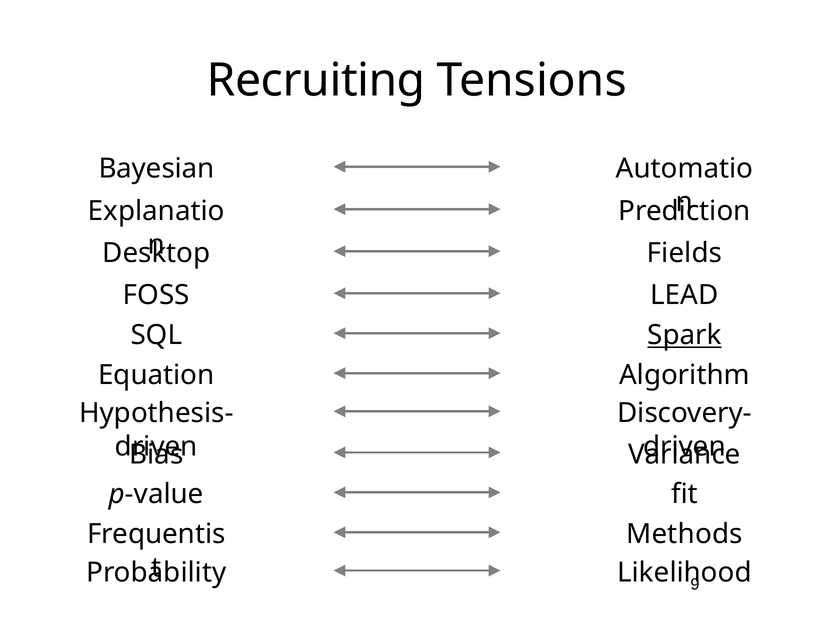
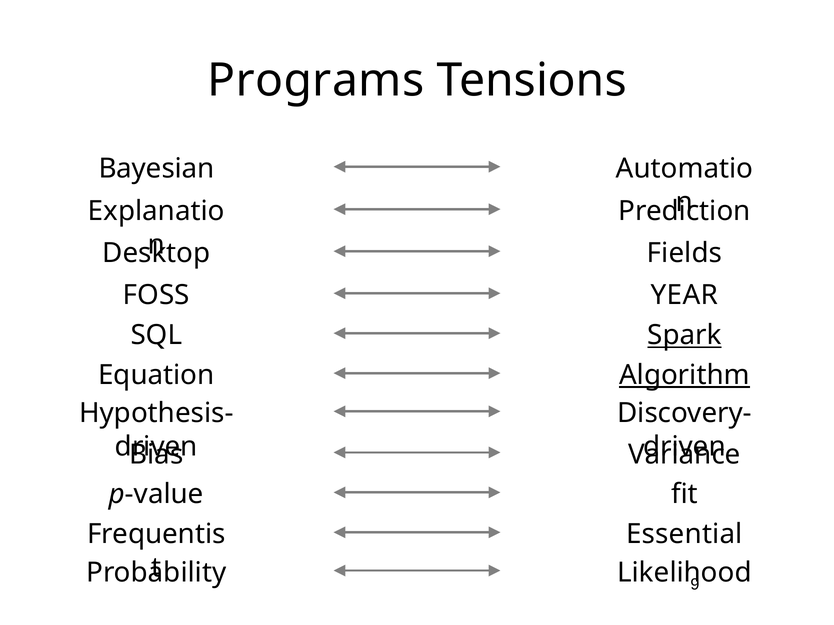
Recruiting: Recruiting -> Programs
LEAD: LEAD -> YEAR
Algorithm underline: none -> present
Methods: Methods -> Essential
